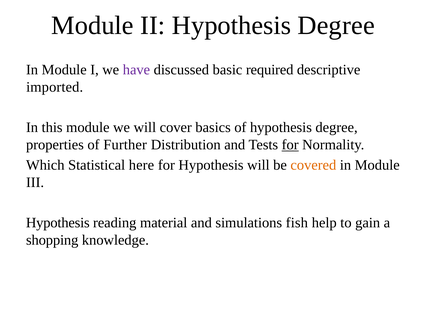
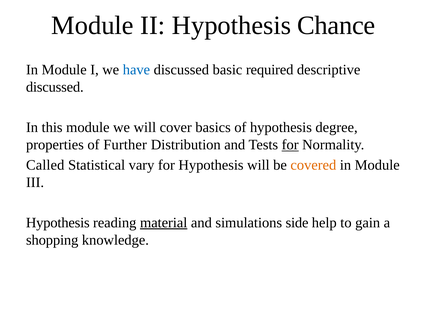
II Hypothesis Degree: Degree -> Chance
have colour: purple -> blue
imported at (55, 87): imported -> discussed
Which: Which -> Called
here: here -> vary
material underline: none -> present
fish: fish -> side
